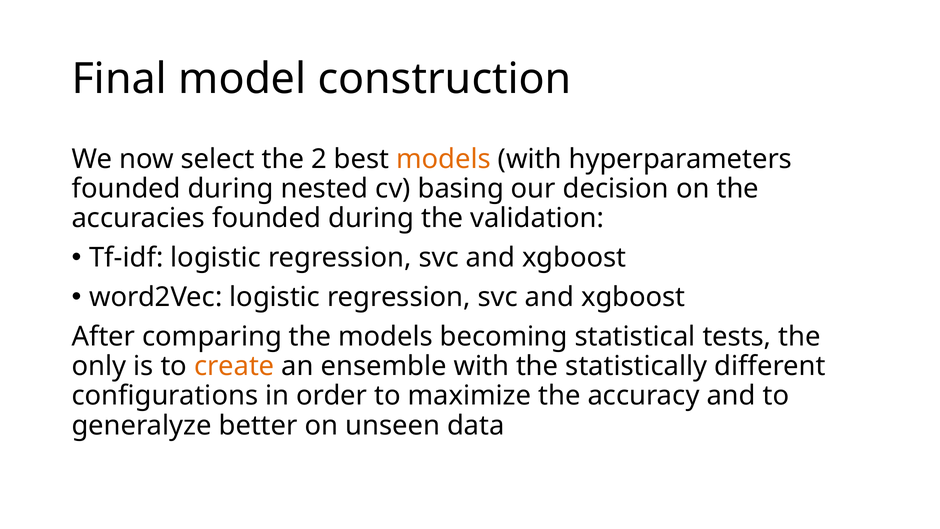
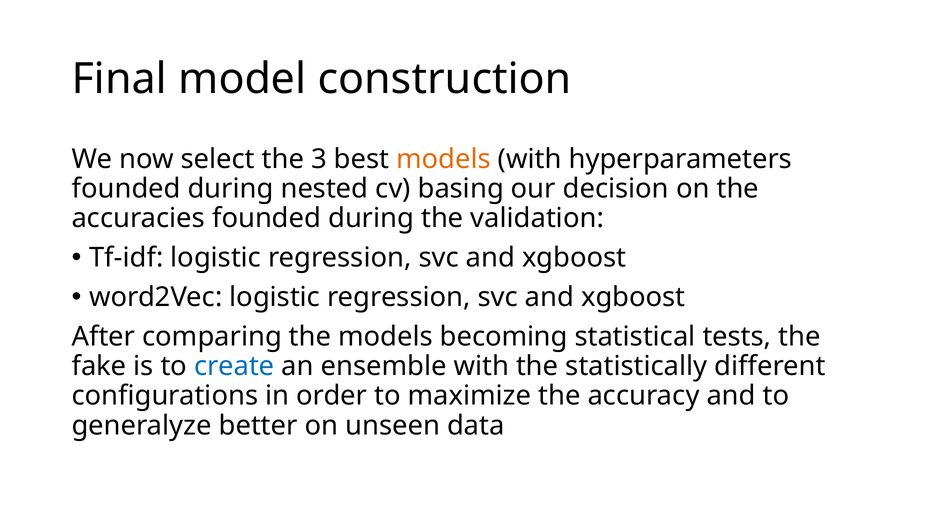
2: 2 -> 3
only: only -> fake
create colour: orange -> blue
